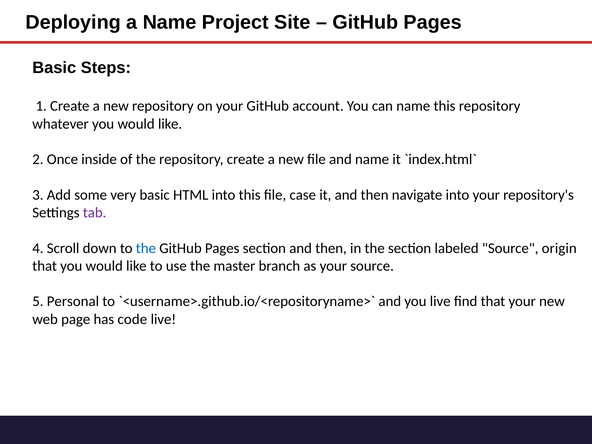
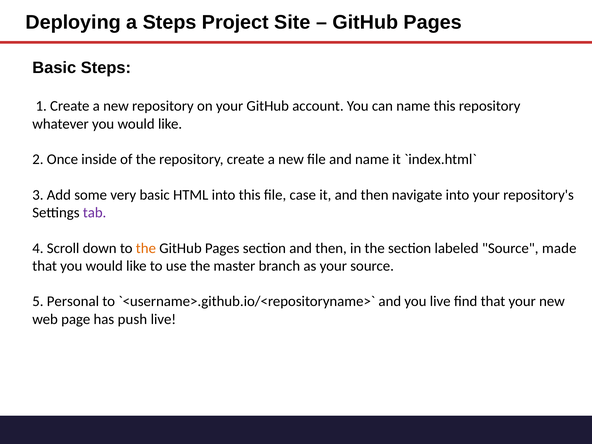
a Name: Name -> Steps
the at (146, 248) colour: blue -> orange
origin: origin -> made
code: code -> push
